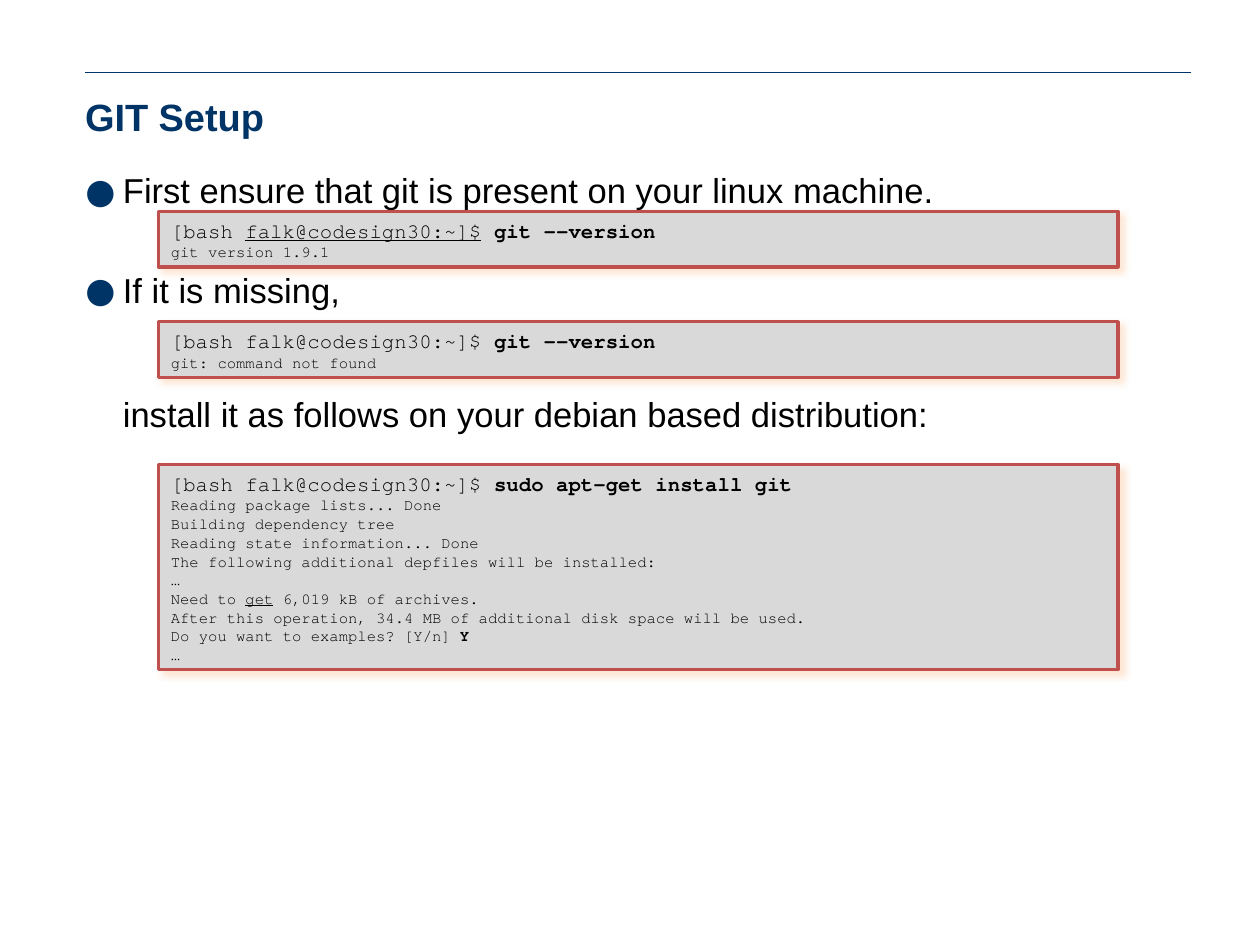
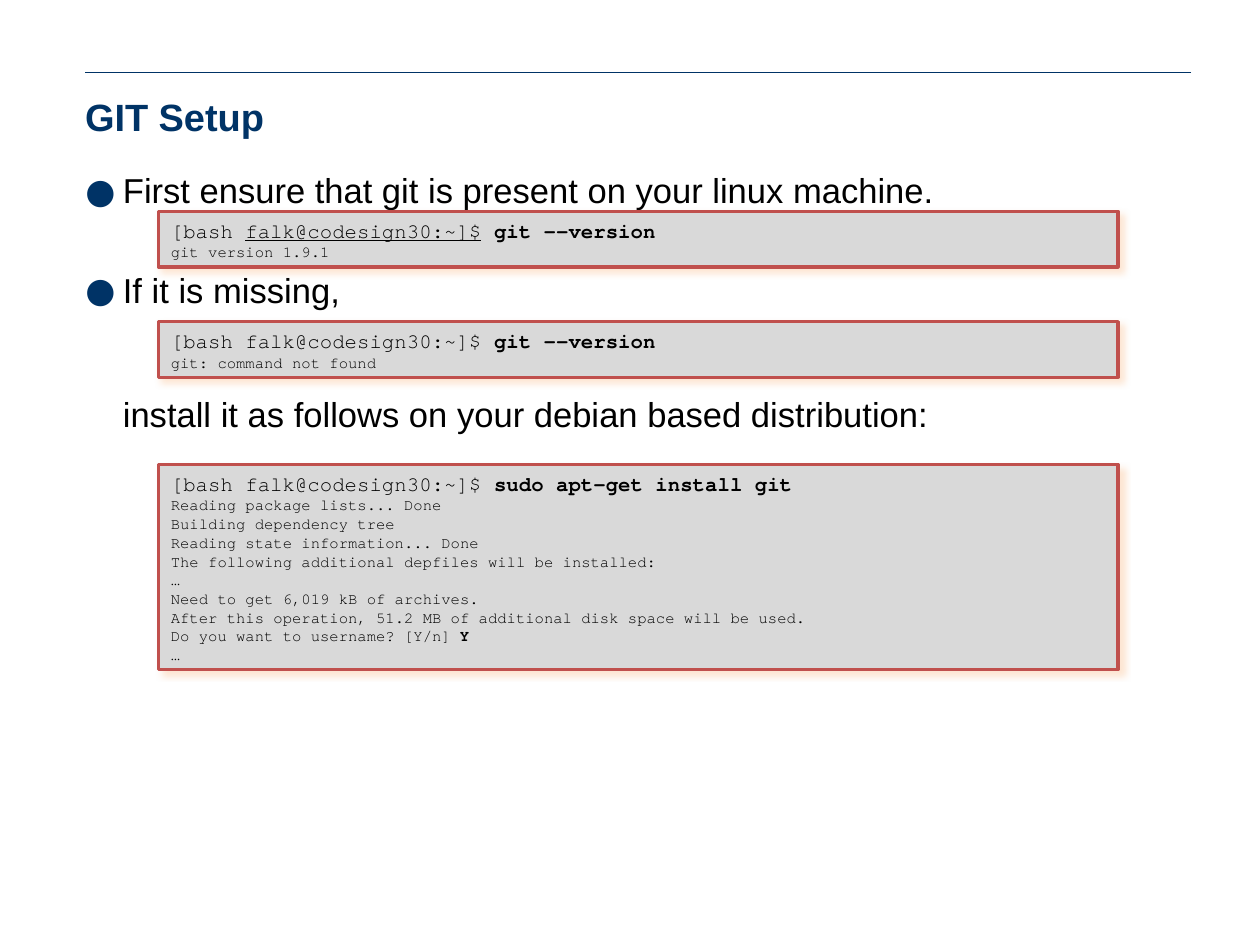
get underline: present -> none
34.4: 34.4 -> 51.2
examples: examples -> username
